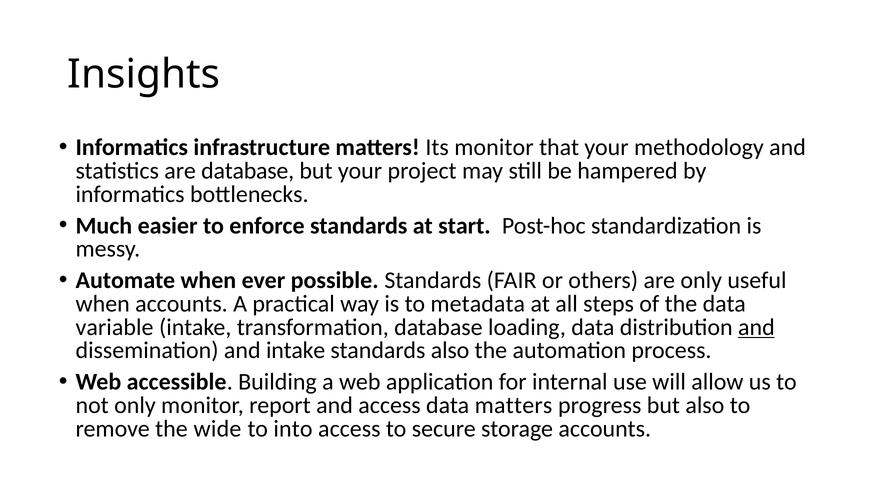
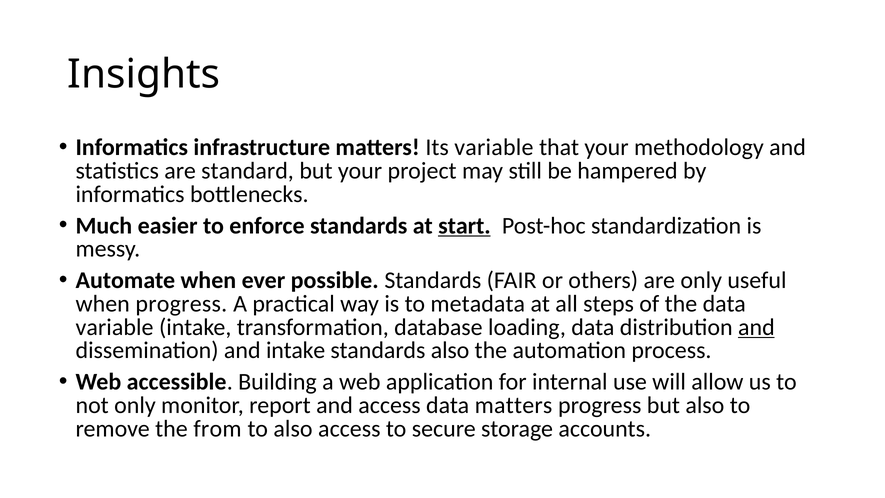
Its monitor: monitor -> variable
are database: database -> standard
start underline: none -> present
when accounts: accounts -> progress
wide: wide -> from
to into: into -> also
